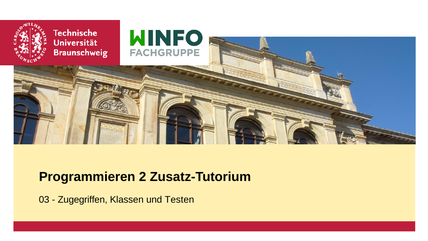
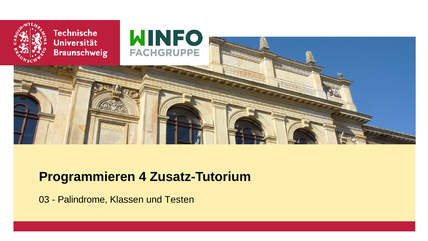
2: 2 -> 4
Zugegriffen: Zugegriffen -> Palindrome
